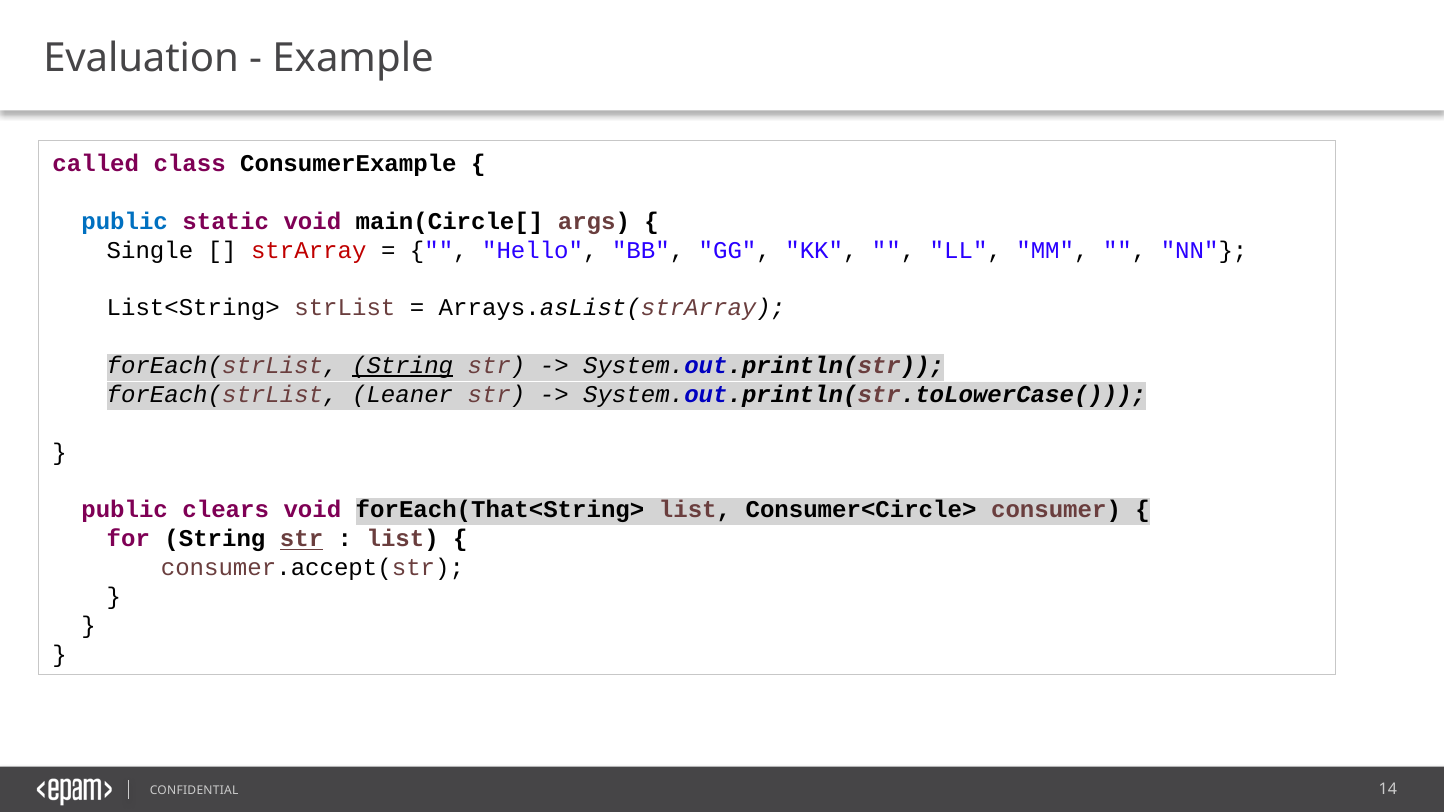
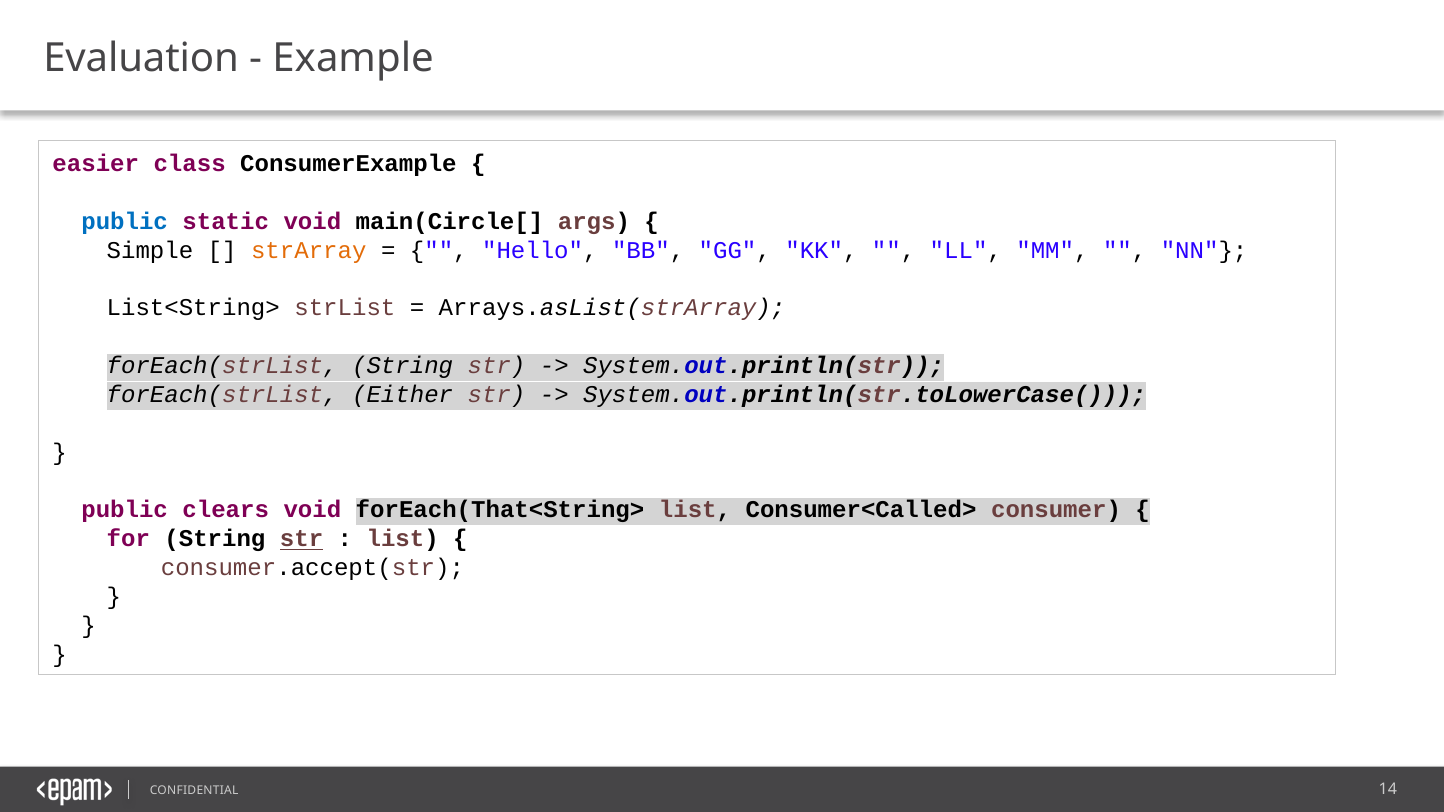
called: called -> easier
Single: Single -> Simple
strArray colour: red -> orange
String at (403, 366) underline: present -> none
Leaner: Leaner -> Either
Consumer<Circle>: Consumer<Circle> -> Consumer<Called>
